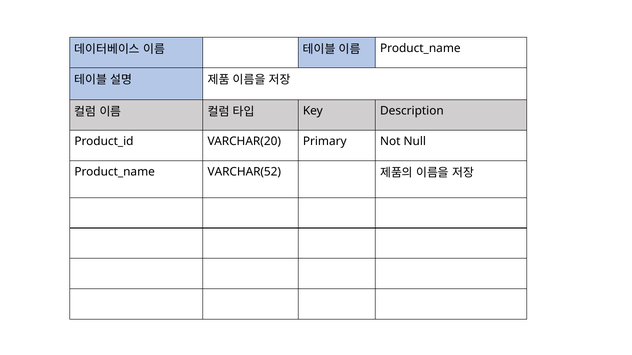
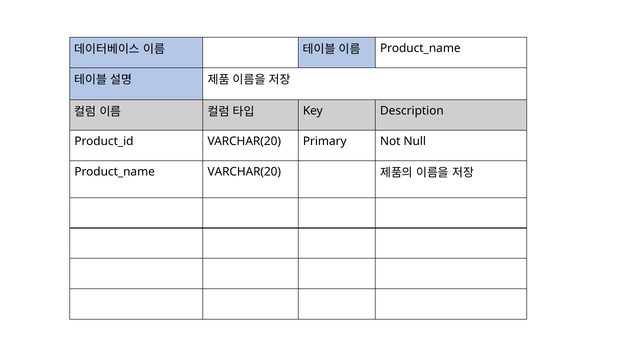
VARCHAR(52 at (244, 172): VARCHAR(52 -> VARCHAR(20
